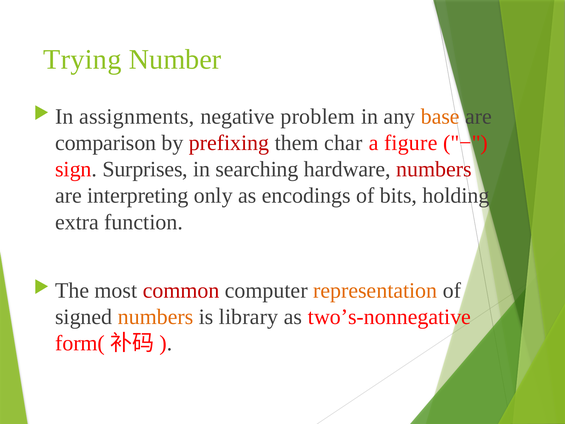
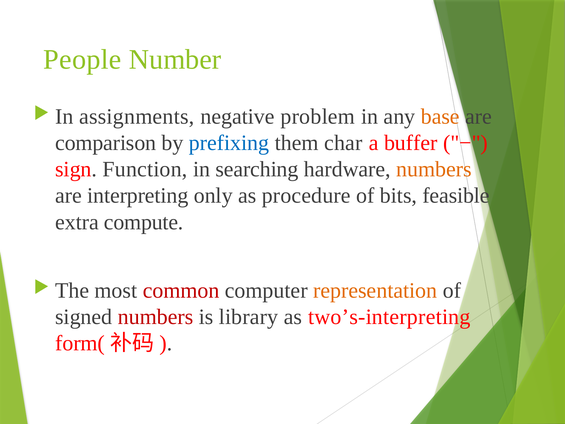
Trying: Trying -> People
prefixing colour: red -> blue
figure: figure -> buffer
Surprises: Surprises -> Function
numbers at (434, 169) colour: red -> orange
encodings: encodings -> procedure
holding: holding -> feasible
function: function -> compute
numbers at (156, 317) colour: orange -> red
two’s-nonnegative: two’s-nonnegative -> two’s-interpreting
